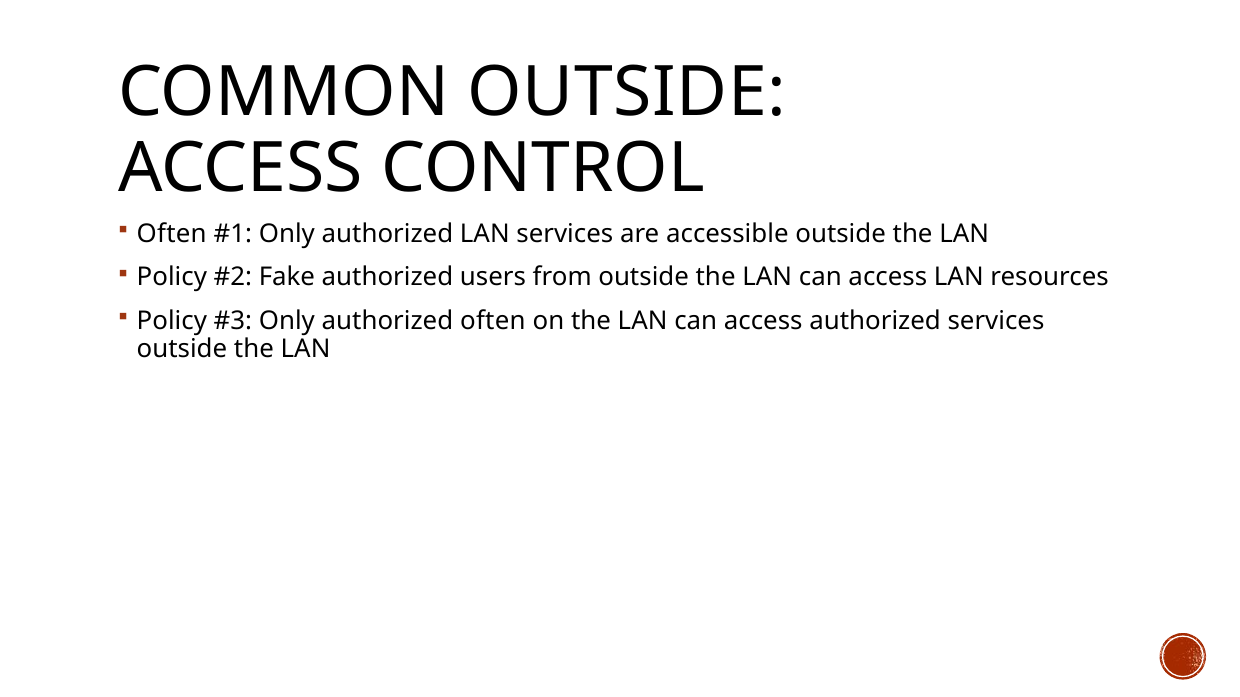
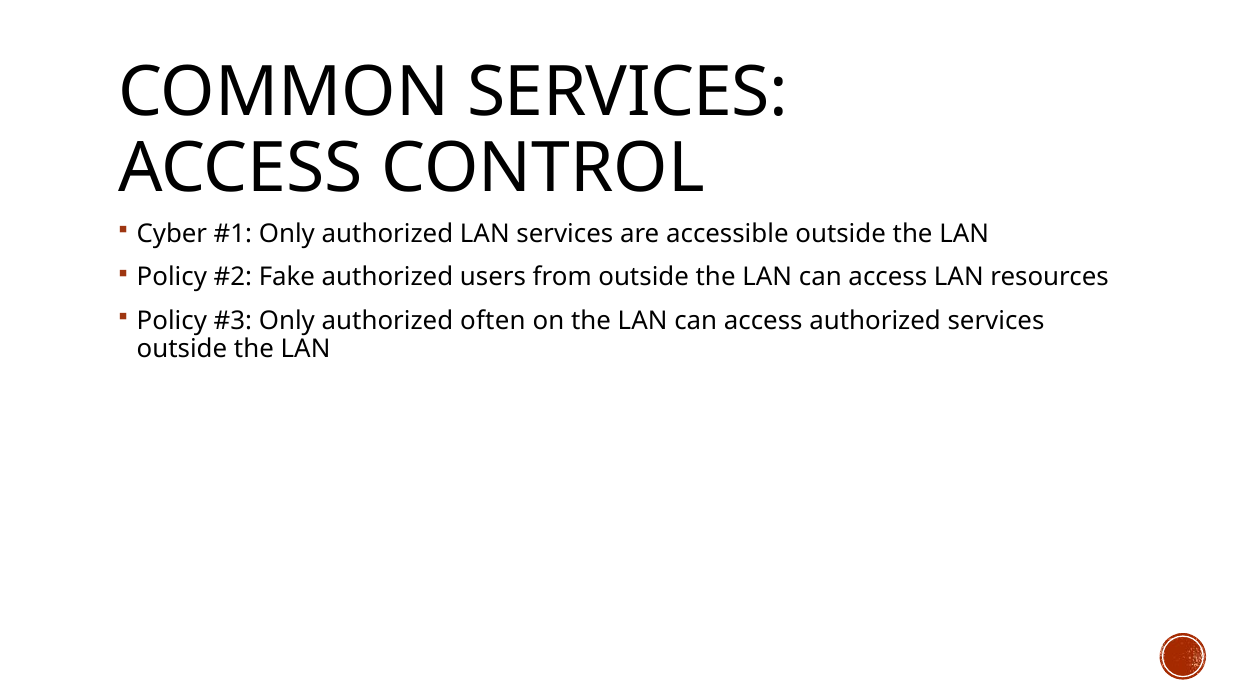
COMMON OUTSIDE: OUTSIDE -> SERVICES
Often at (172, 234): Often -> Cyber
